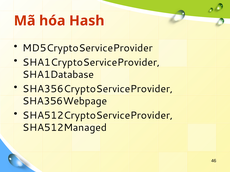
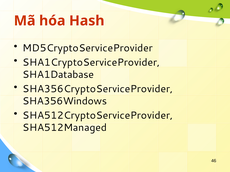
SHA356Webpage: SHA356Webpage -> SHA356Windows
